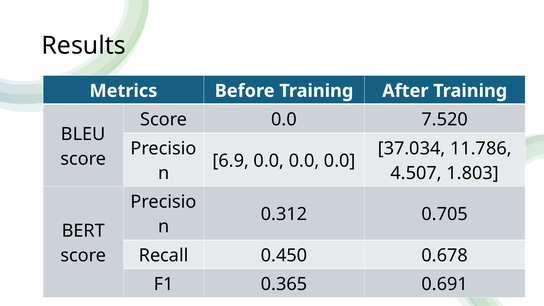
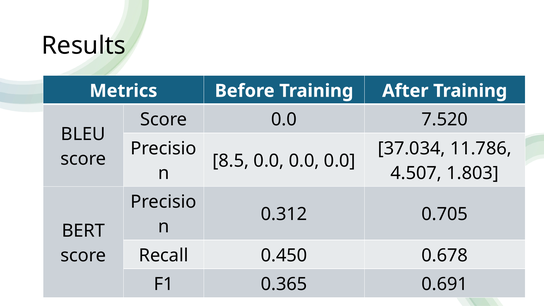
6.9: 6.9 -> 8.5
